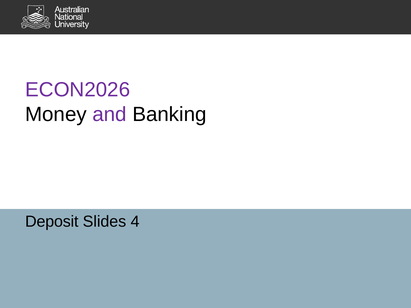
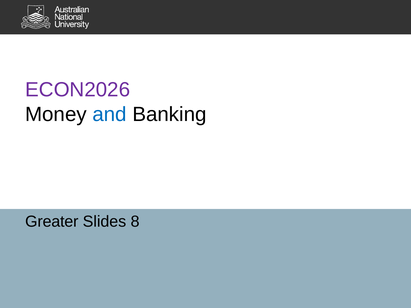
and colour: purple -> blue
Deposit: Deposit -> Greater
4: 4 -> 8
